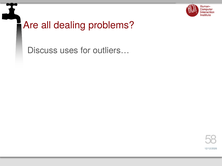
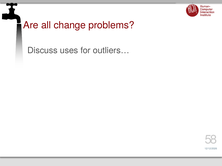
dealing: dealing -> change
